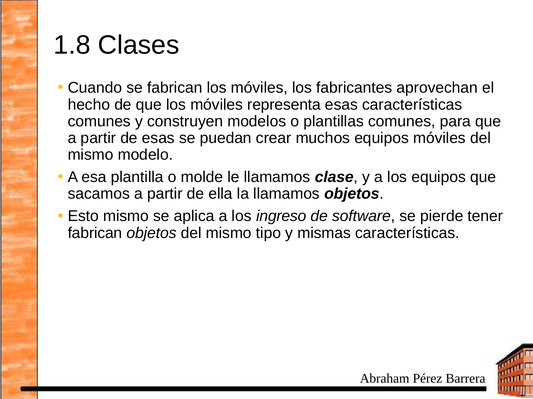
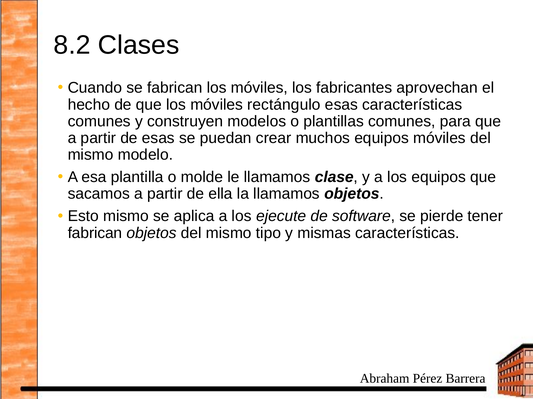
1.8: 1.8 -> 8.2
representa: representa -> rectángulo
ingreso: ingreso -> ejecute
